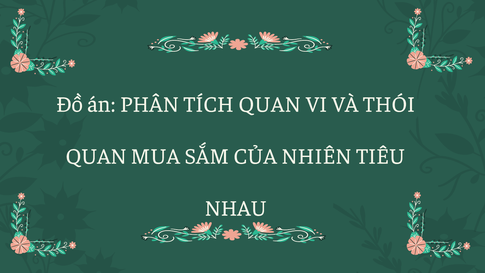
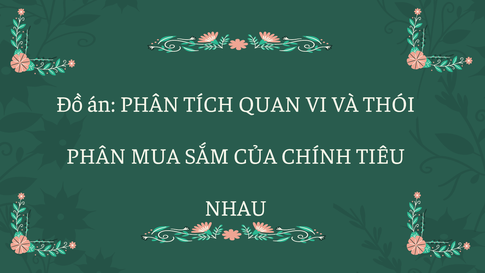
QUAN at (96, 156): QUAN -> PHÂN
NHIÊN: NHIÊN -> CHÍNH
